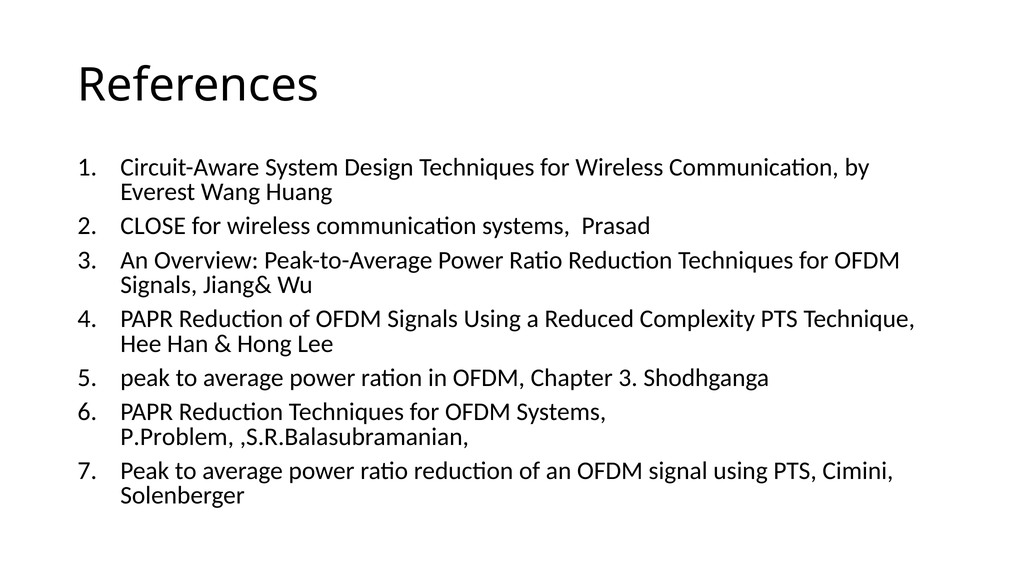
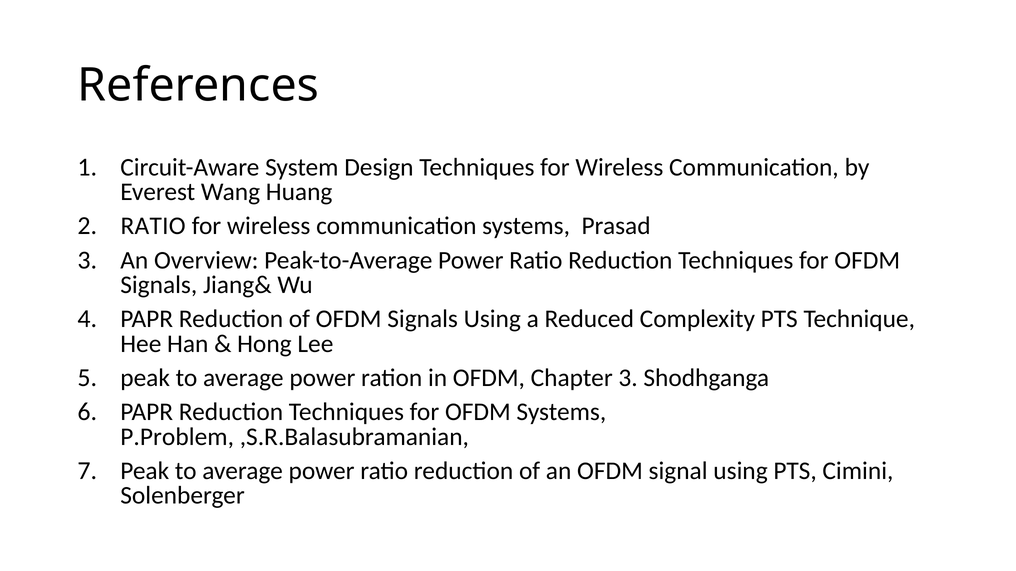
CLOSE at (153, 226): CLOSE -> RATIO
